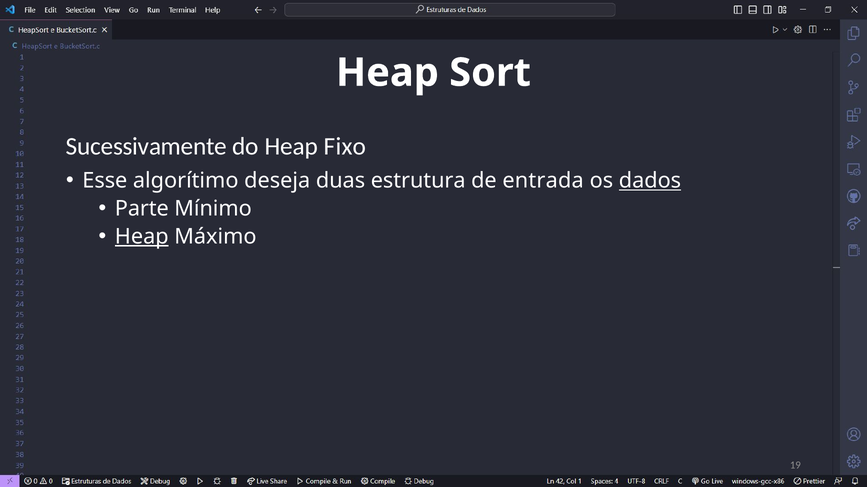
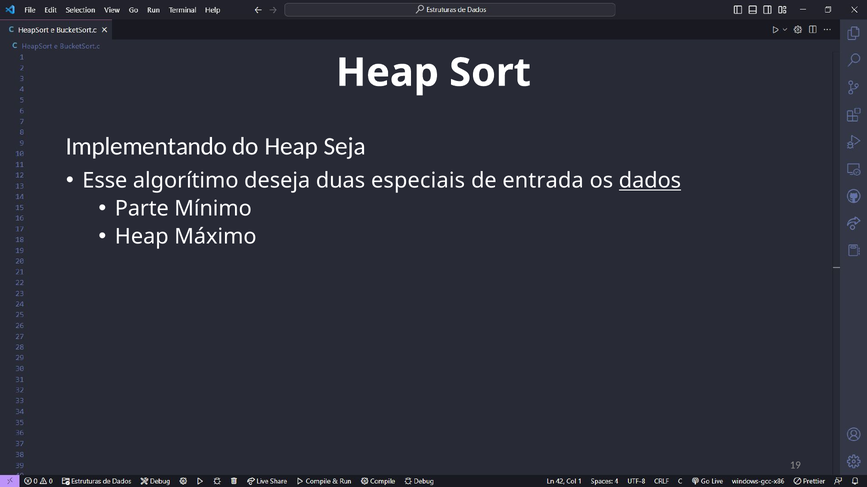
Sucessivamente: Sucessivamente -> Implementando
Fixo: Fixo -> Seja
estrutura: estrutura -> especiais
Heap at (142, 237) underline: present -> none
